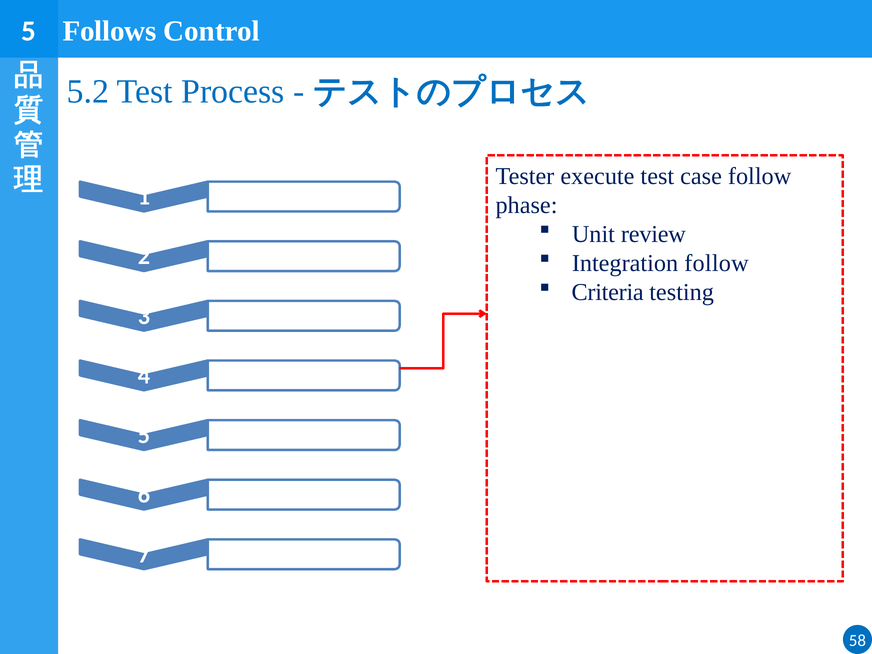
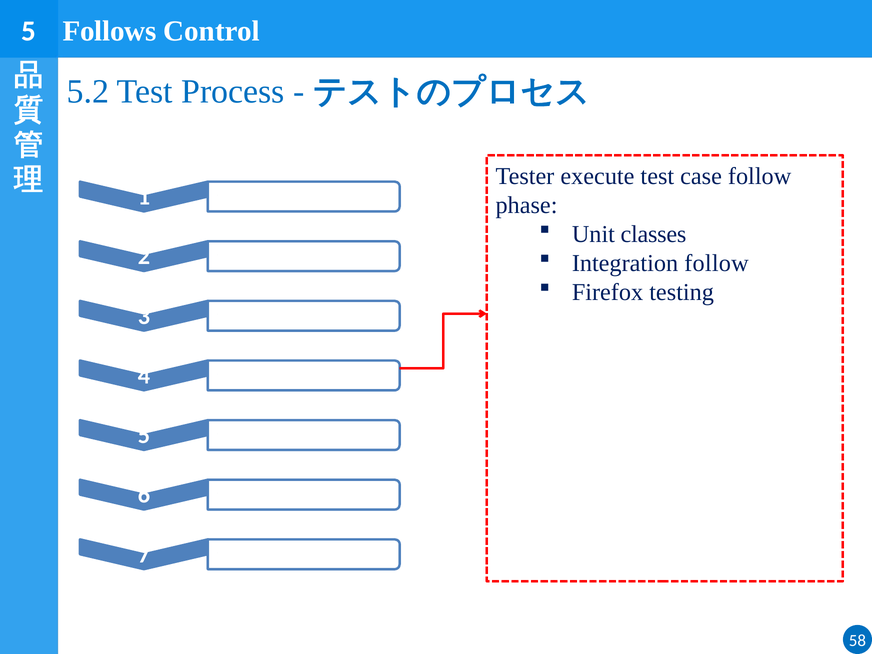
review: review -> classes
Criteria: Criteria -> Firefox
